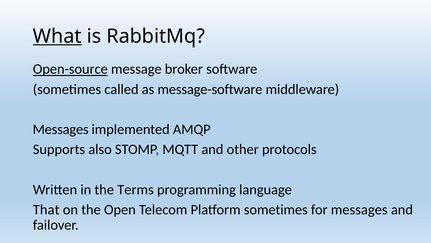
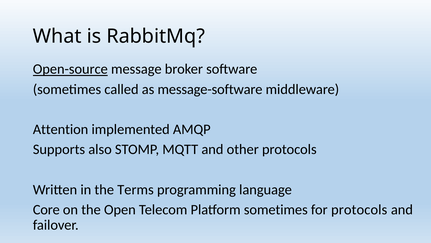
What underline: present -> none
Messages at (61, 129): Messages -> Attention
That: That -> Core
for messages: messages -> protocols
